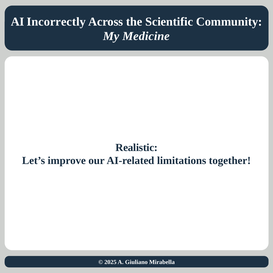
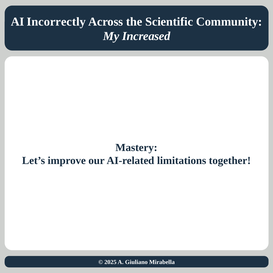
Medicine: Medicine -> Increased
Realistic: Realistic -> Mastery
